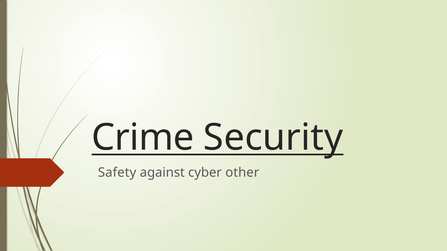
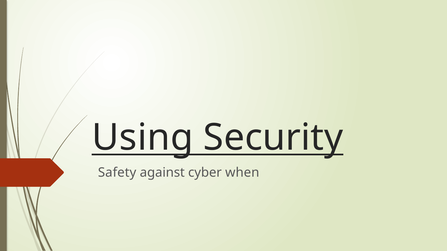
Crime: Crime -> Using
other: other -> when
